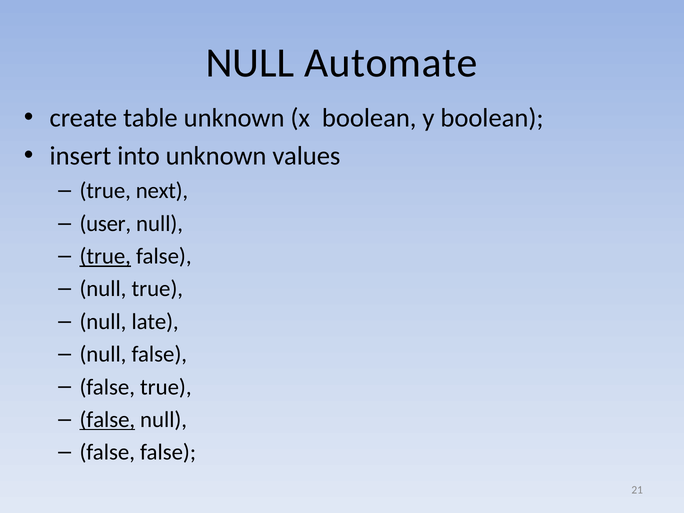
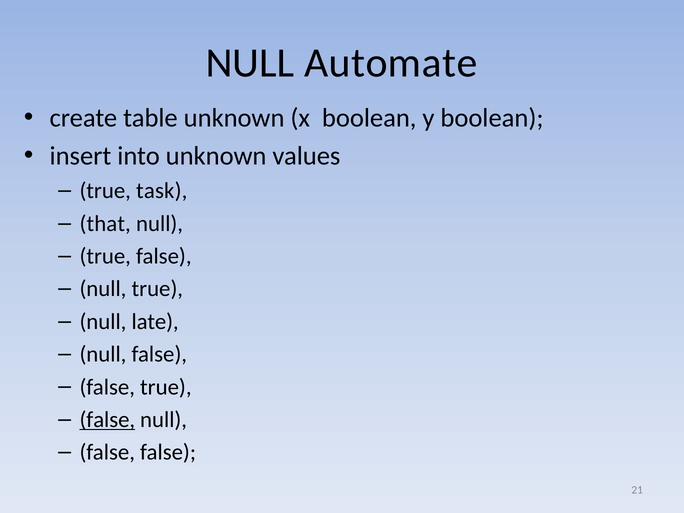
next: next -> task
user: user -> that
true at (105, 256) underline: present -> none
